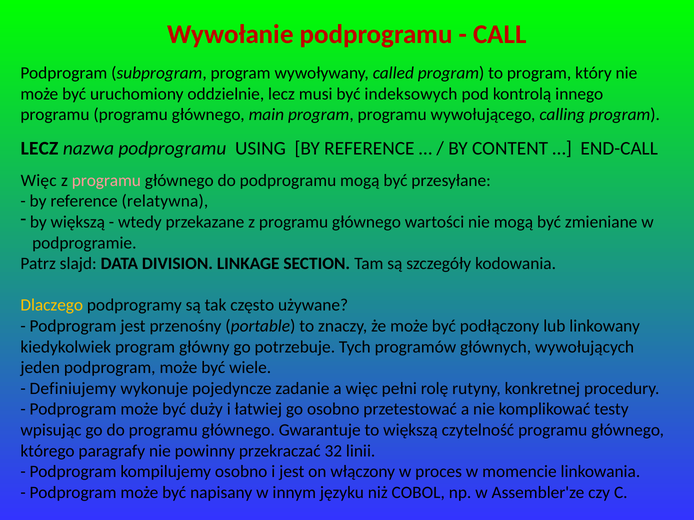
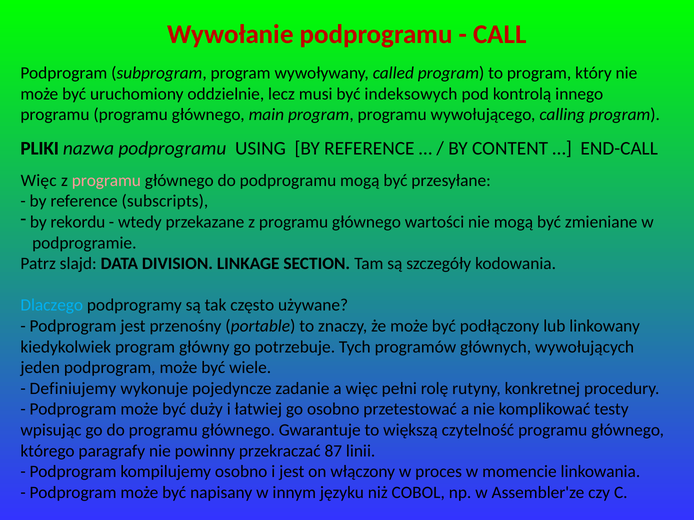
LECZ at (39, 148): LECZ -> PLIKI
relatywna: relatywna -> subscripts
by większą: większą -> rekordu
Dlaczego colour: yellow -> light blue
32: 32 -> 87
